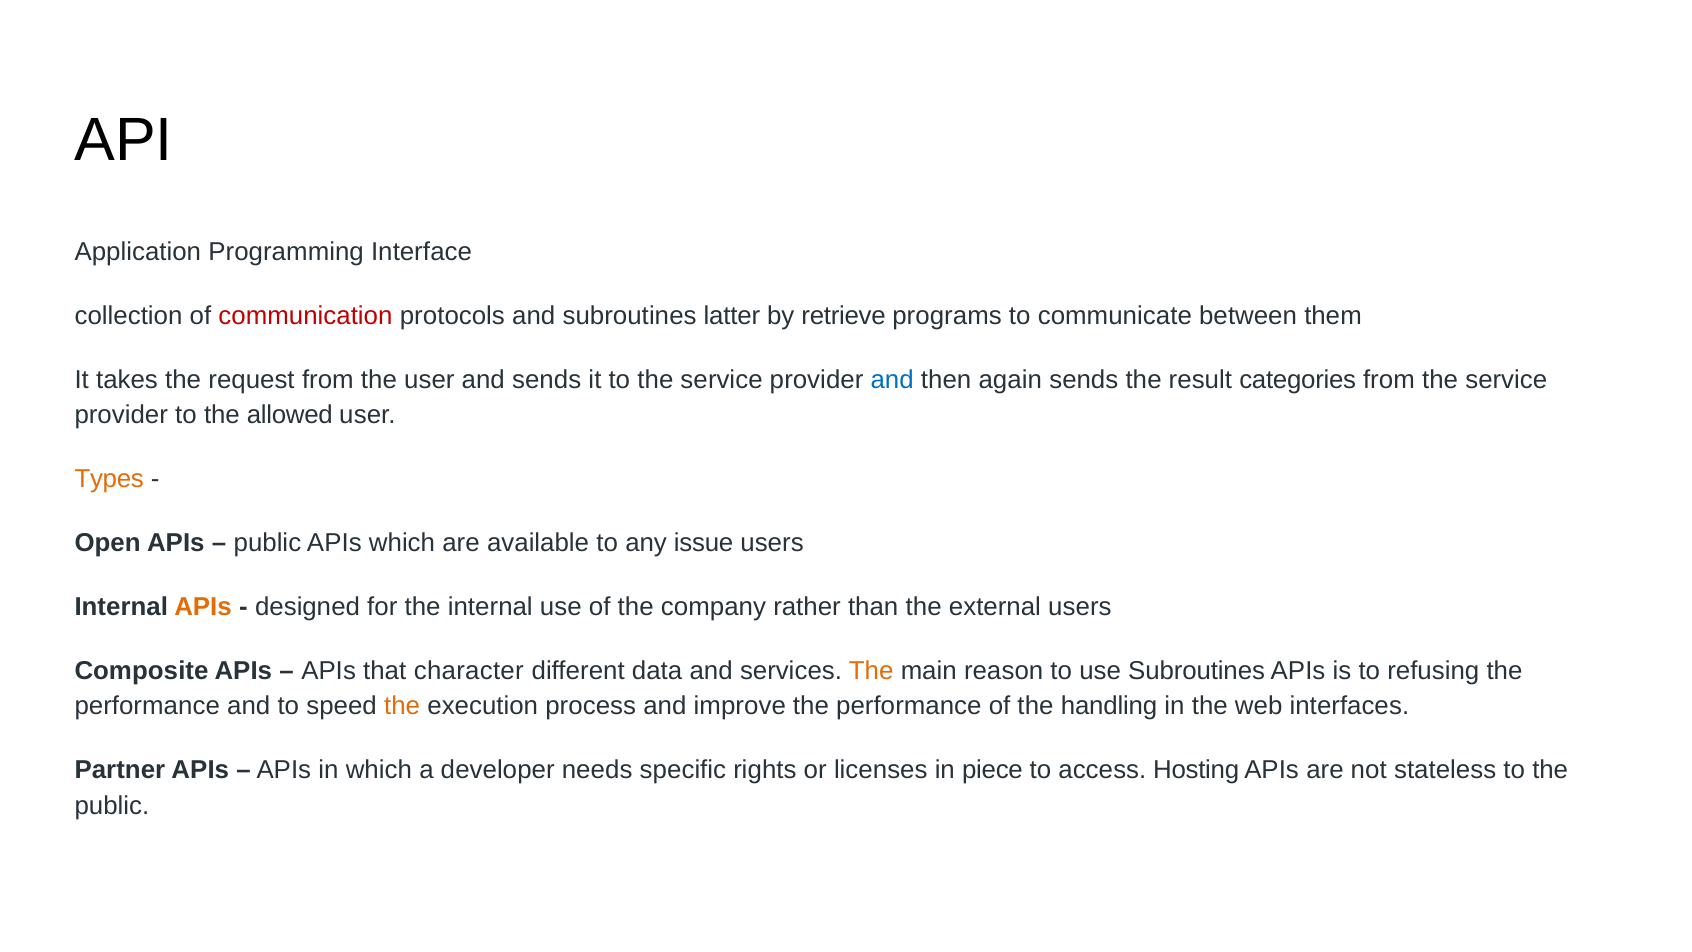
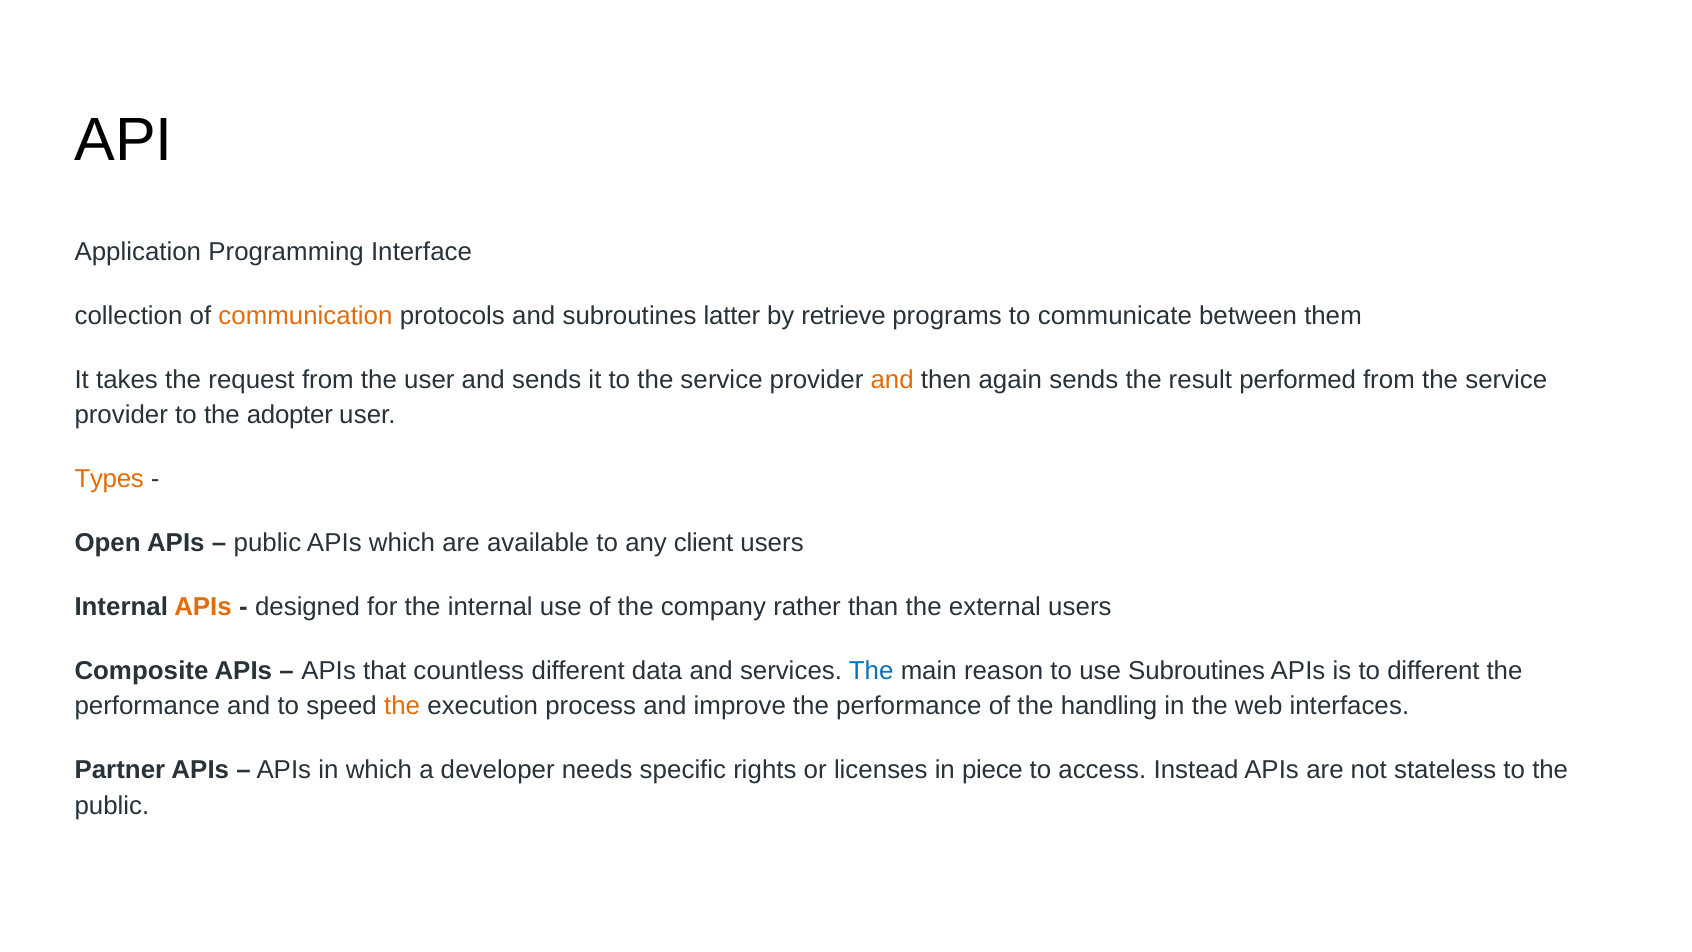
communication colour: red -> orange
and at (892, 380) colour: blue -> orange
categories: categories -> performed
allowed: allowed -> adopter
issue: issue -> client
character: character -> countless
The at (871, 671) colour: orange -> blue
to refusing: refusing -> different
Hosting: Hosting -> Instead
